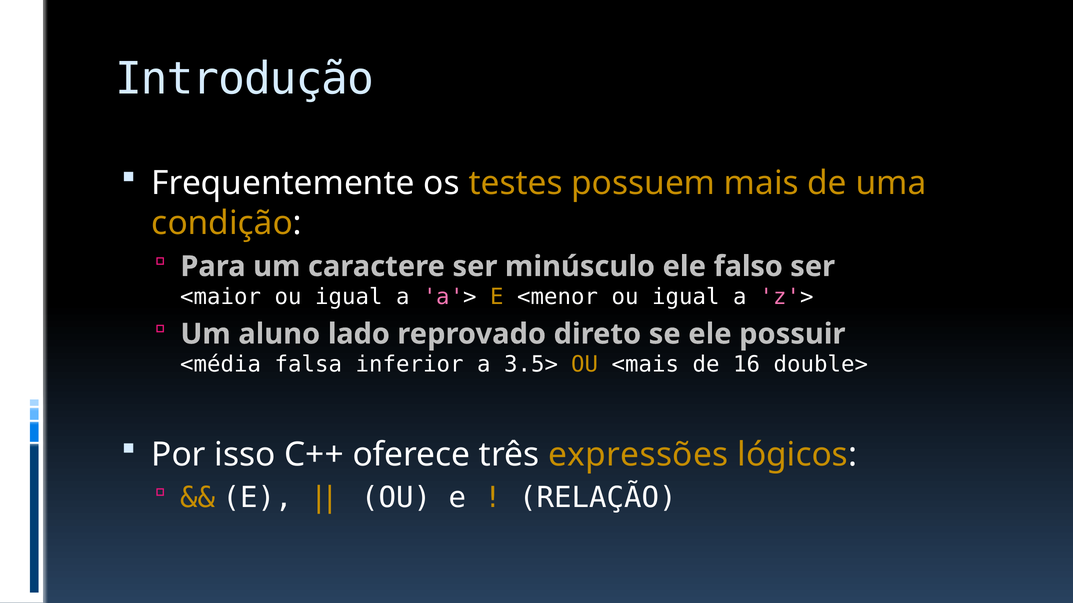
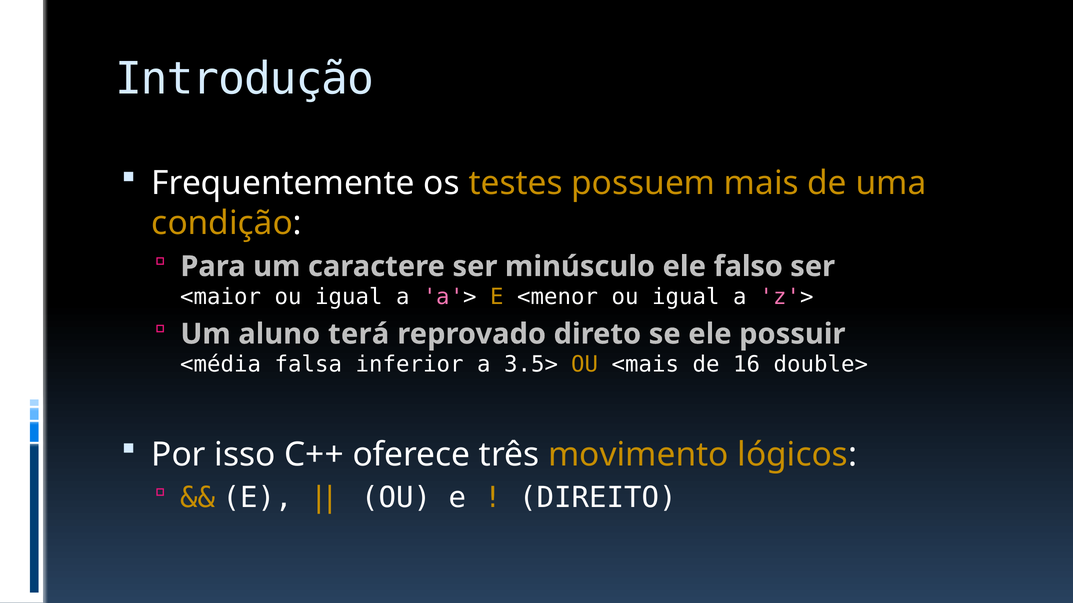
lado: lado -> terá
expressões: expressões -> movimento
RELAÇÃO: RELAÇÃO -> DIREITO
